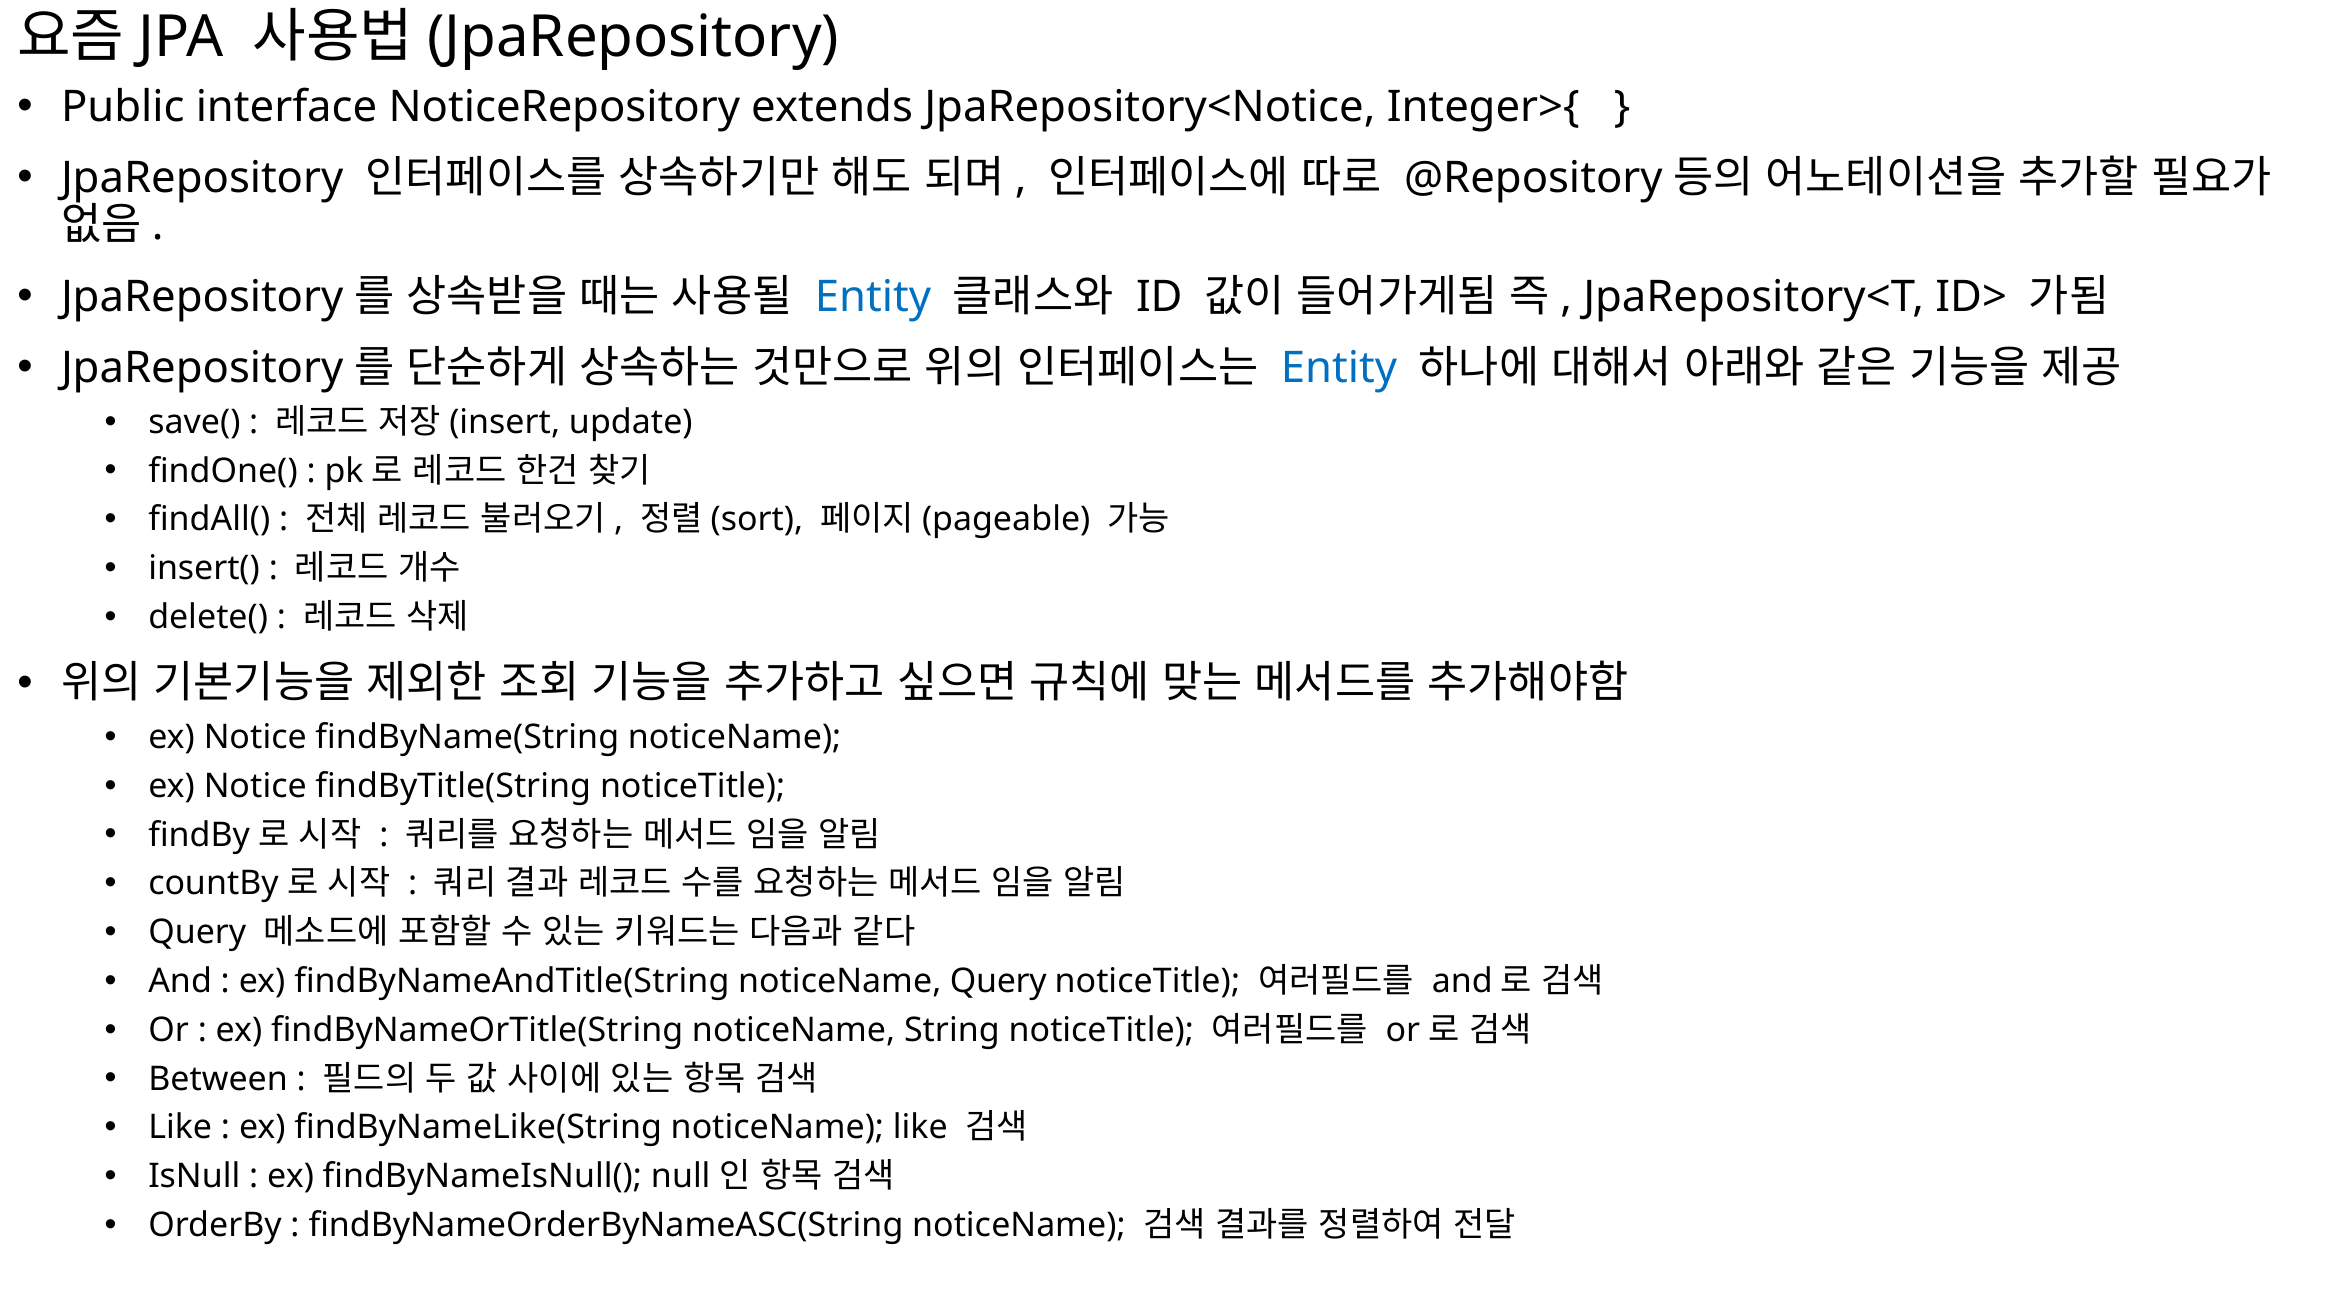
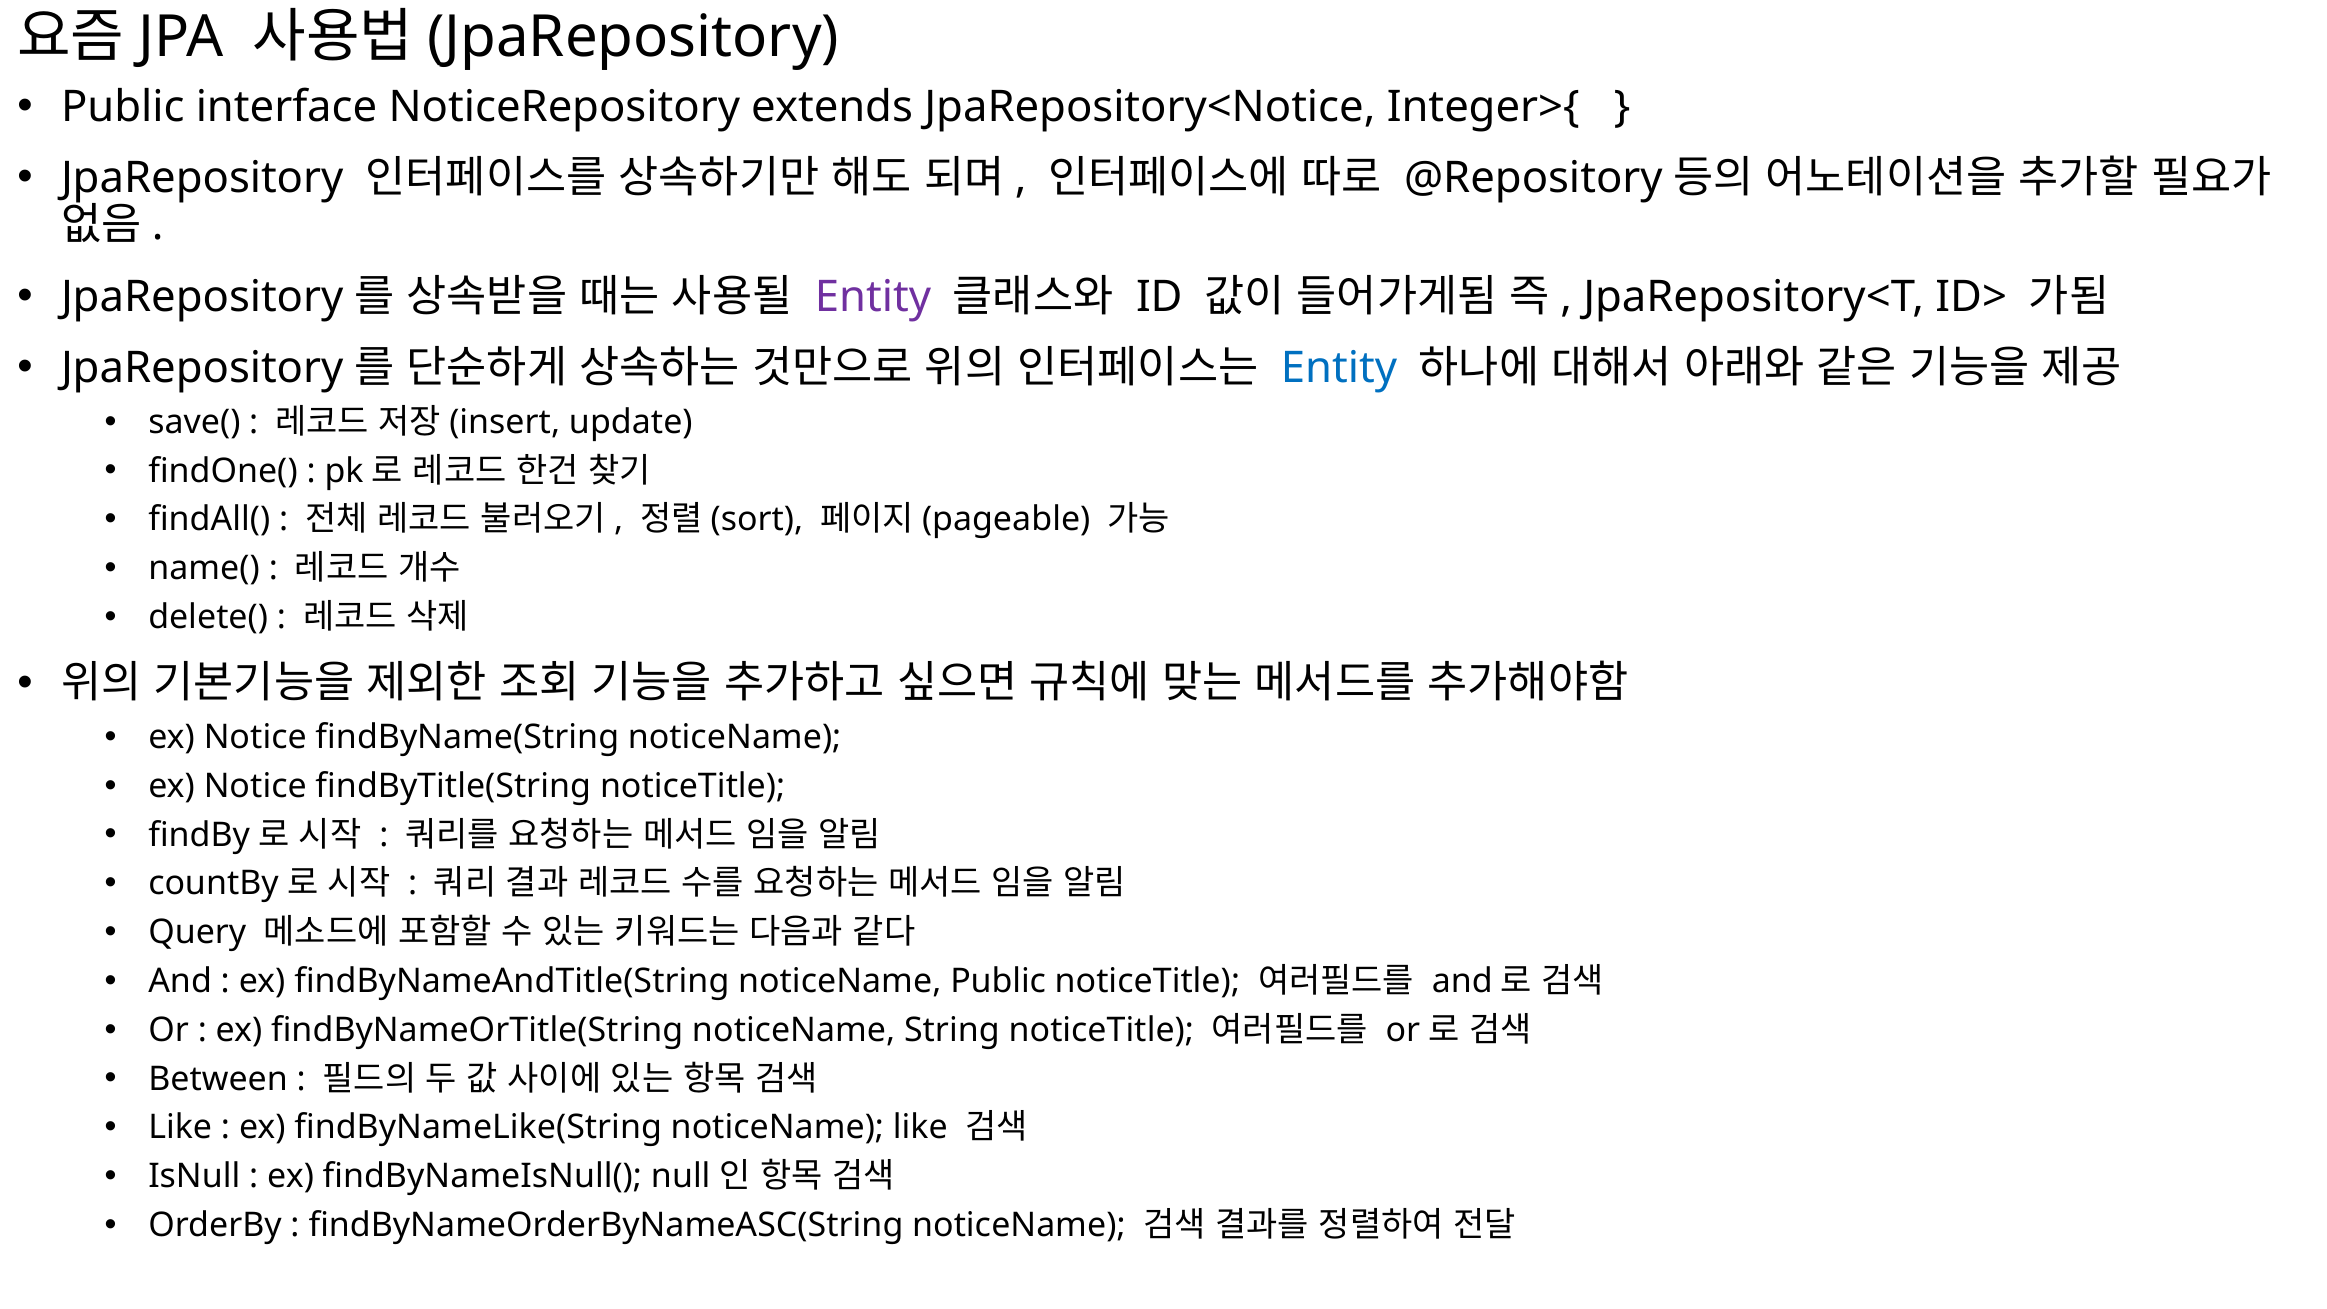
Entity at (873, 297) colour: blue -> purple
insert(: insert( -> name(
noticeName Query: Query -> Public
